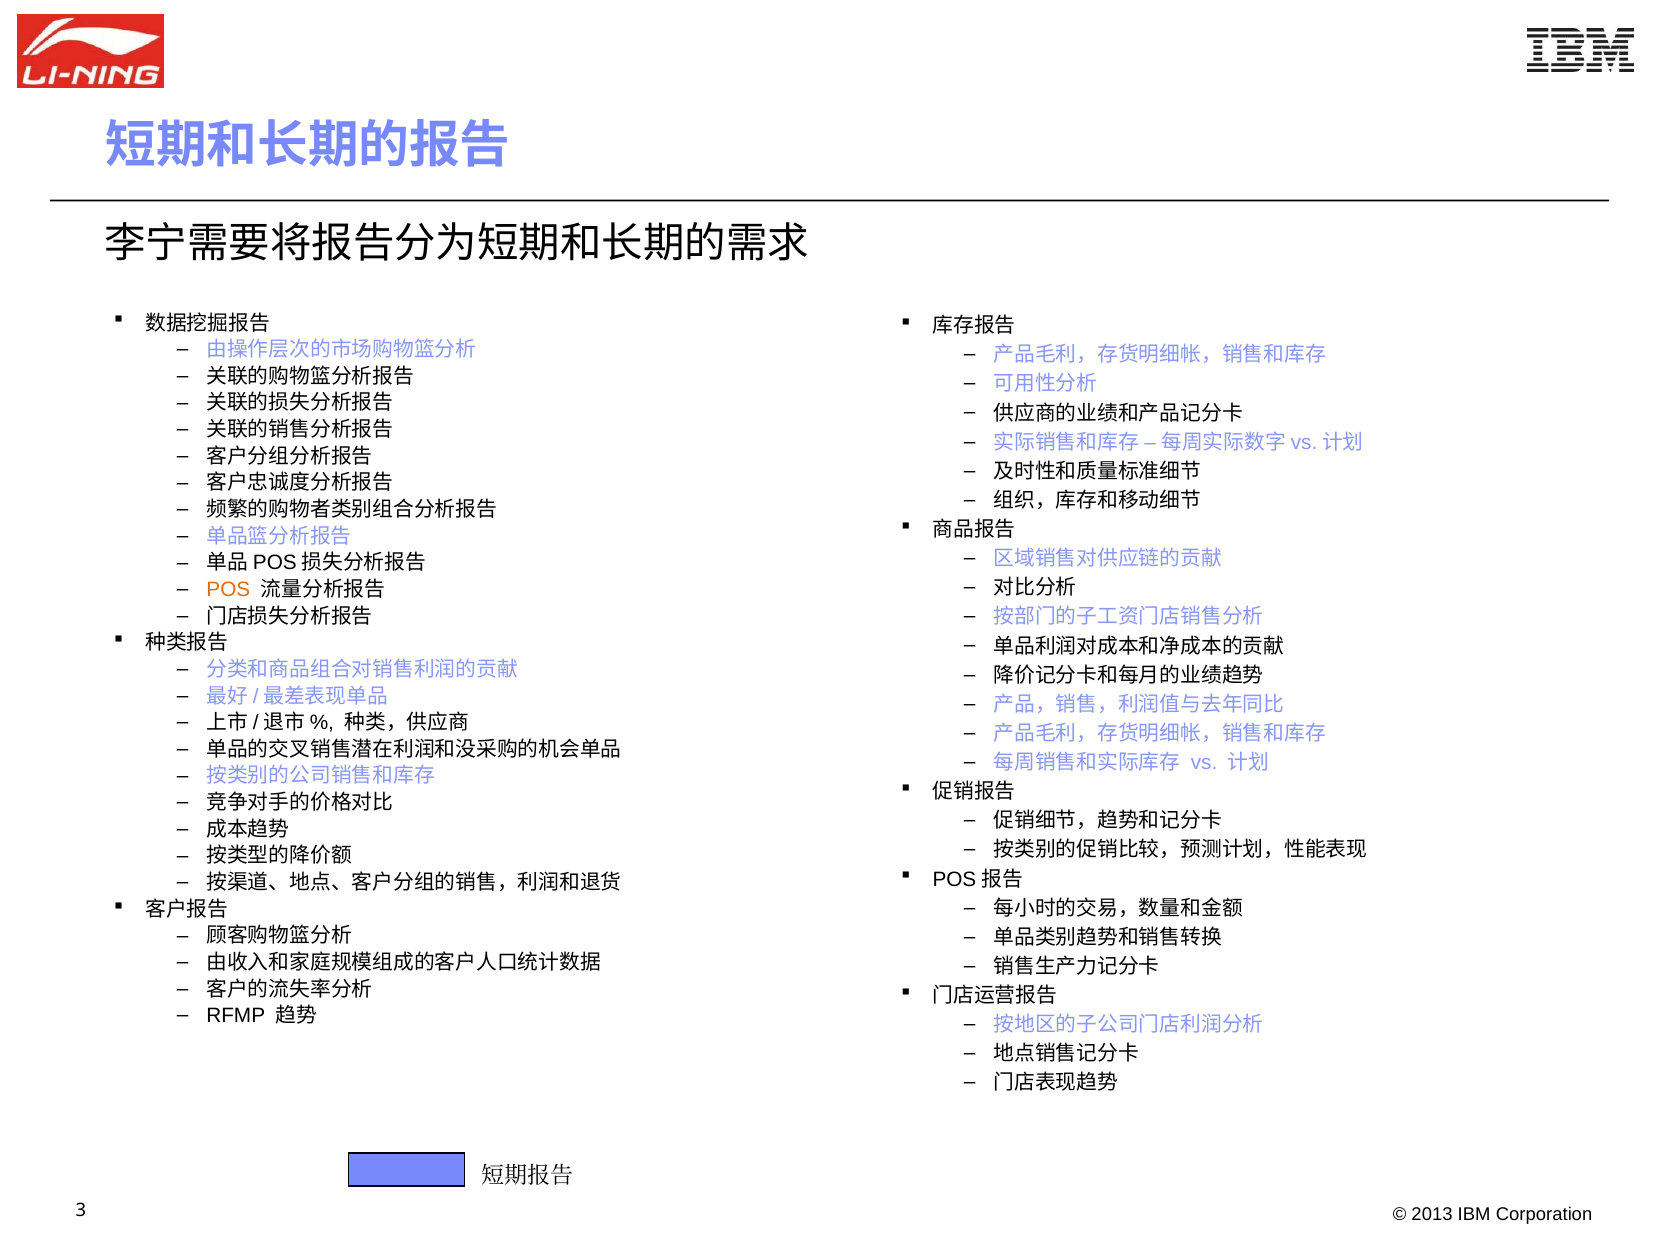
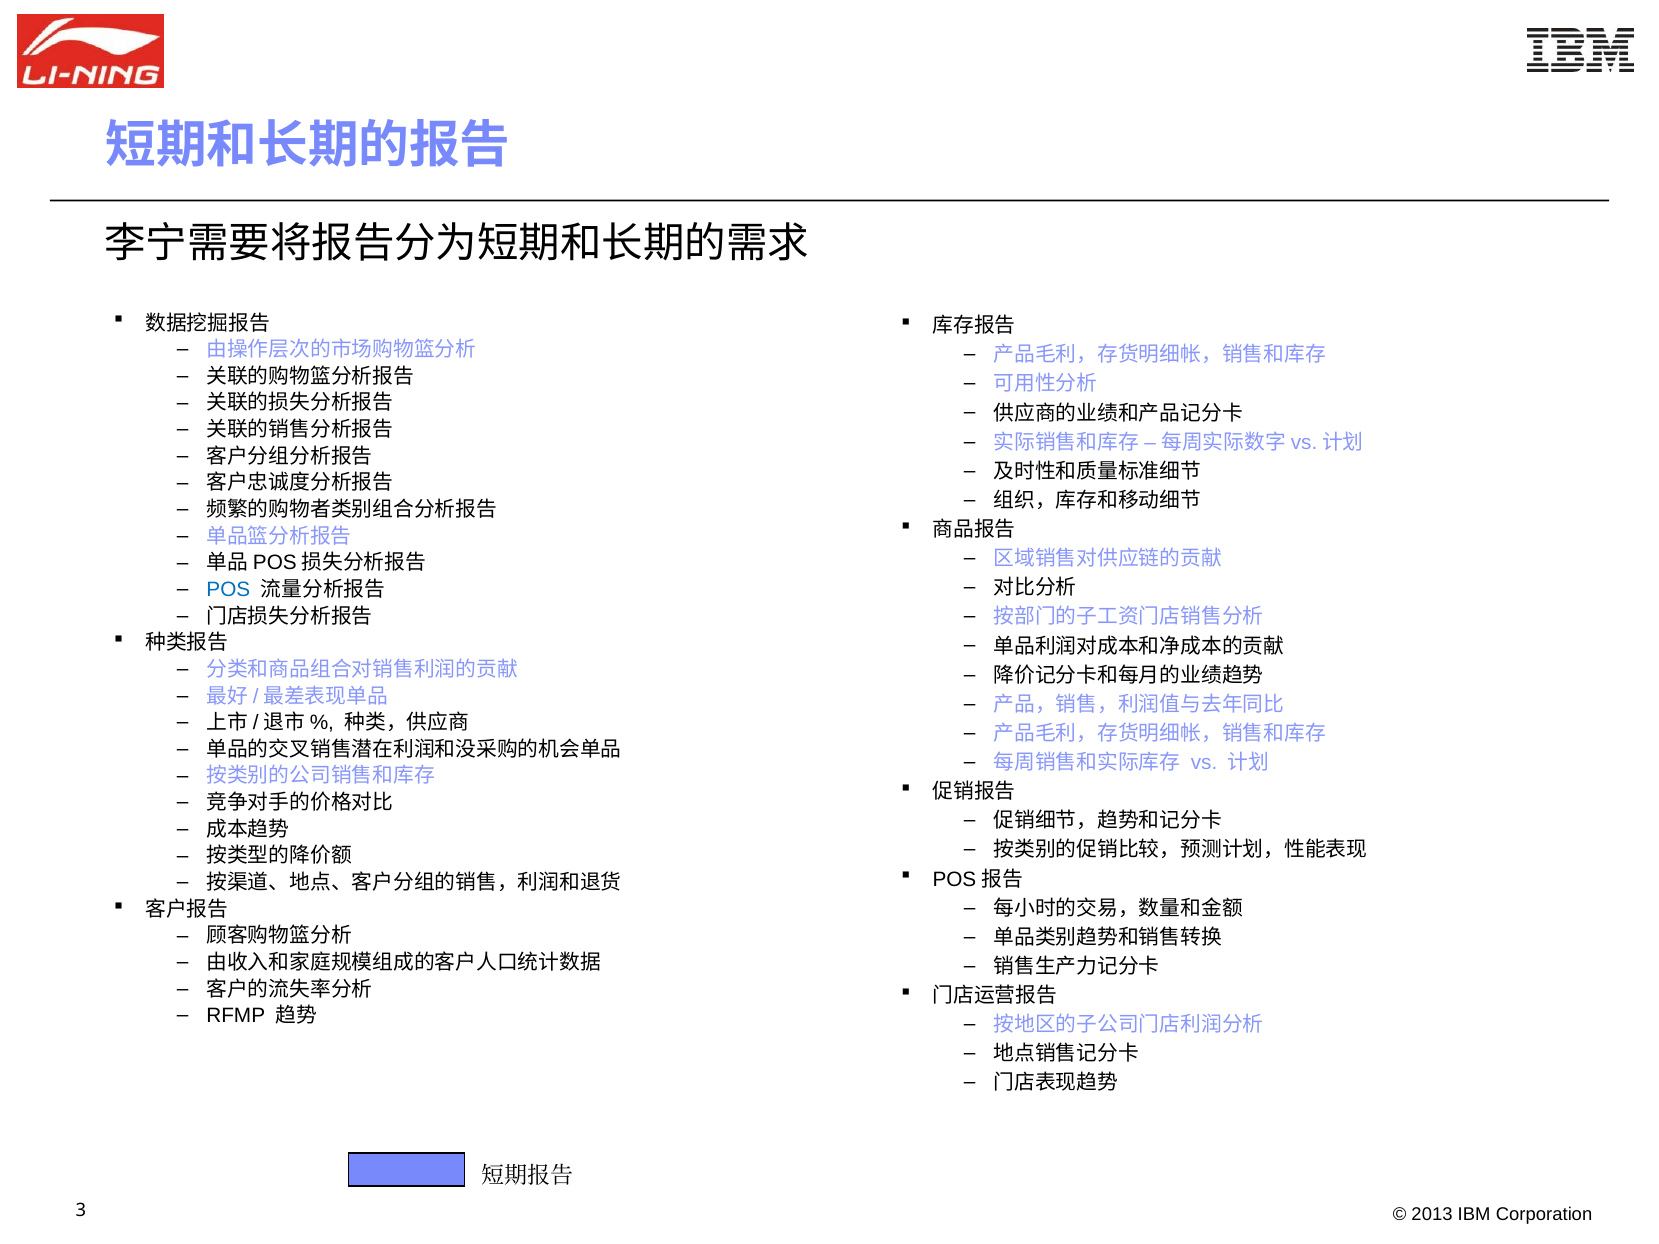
POS at (228, 590) colour: orange -> blue
